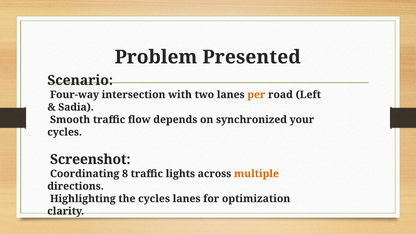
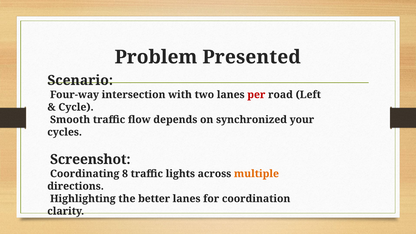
per colour: orange -> red
Sadia: Sadia -> Cycle
the cycles: cycles -> better
optimization: optimization -> coordination
